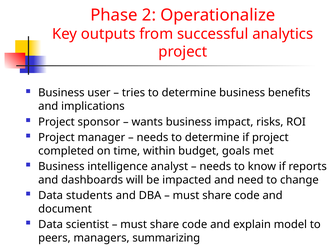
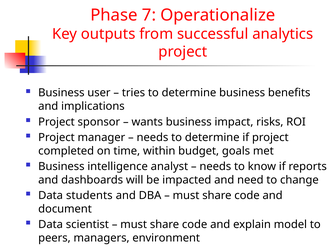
2: 2 -> 7
summarizing: summarizing -> environment
